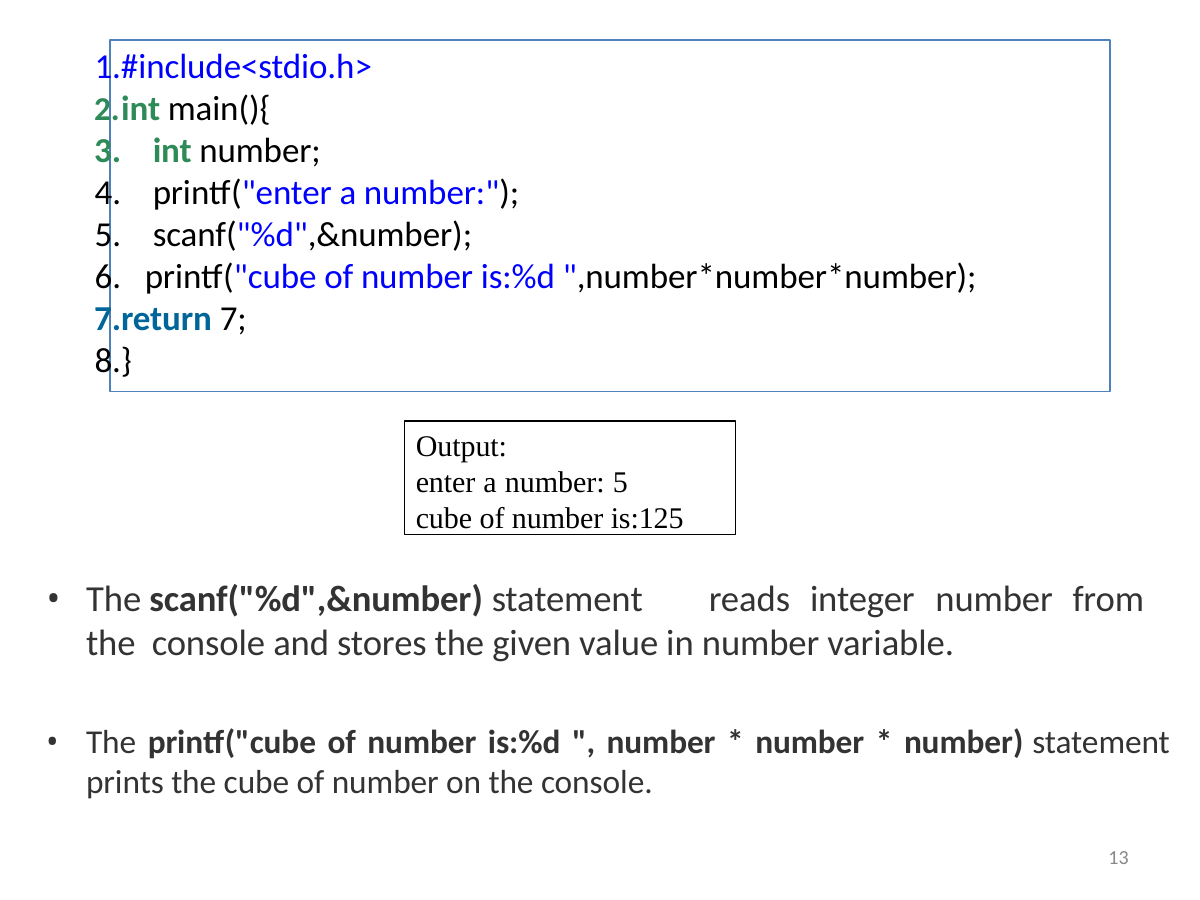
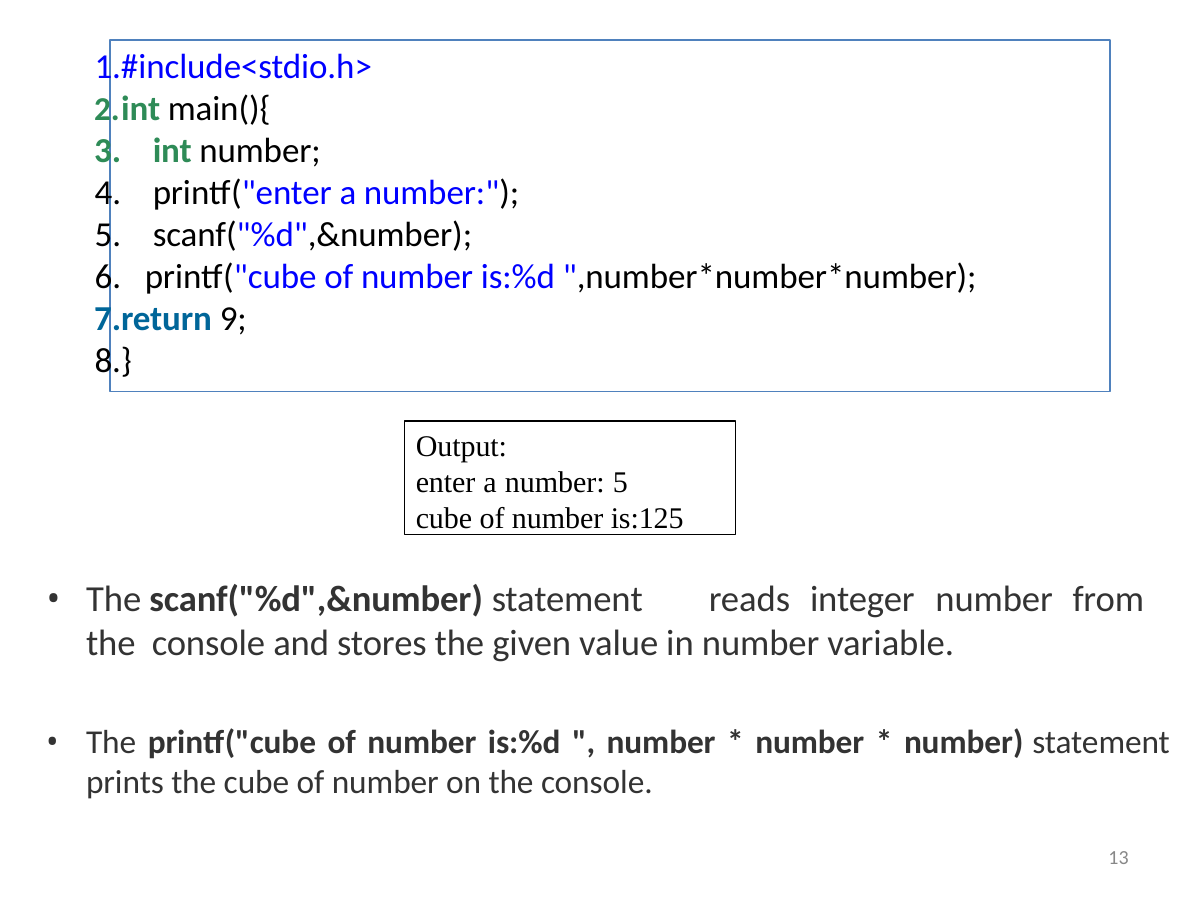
7: 7 -> 9
